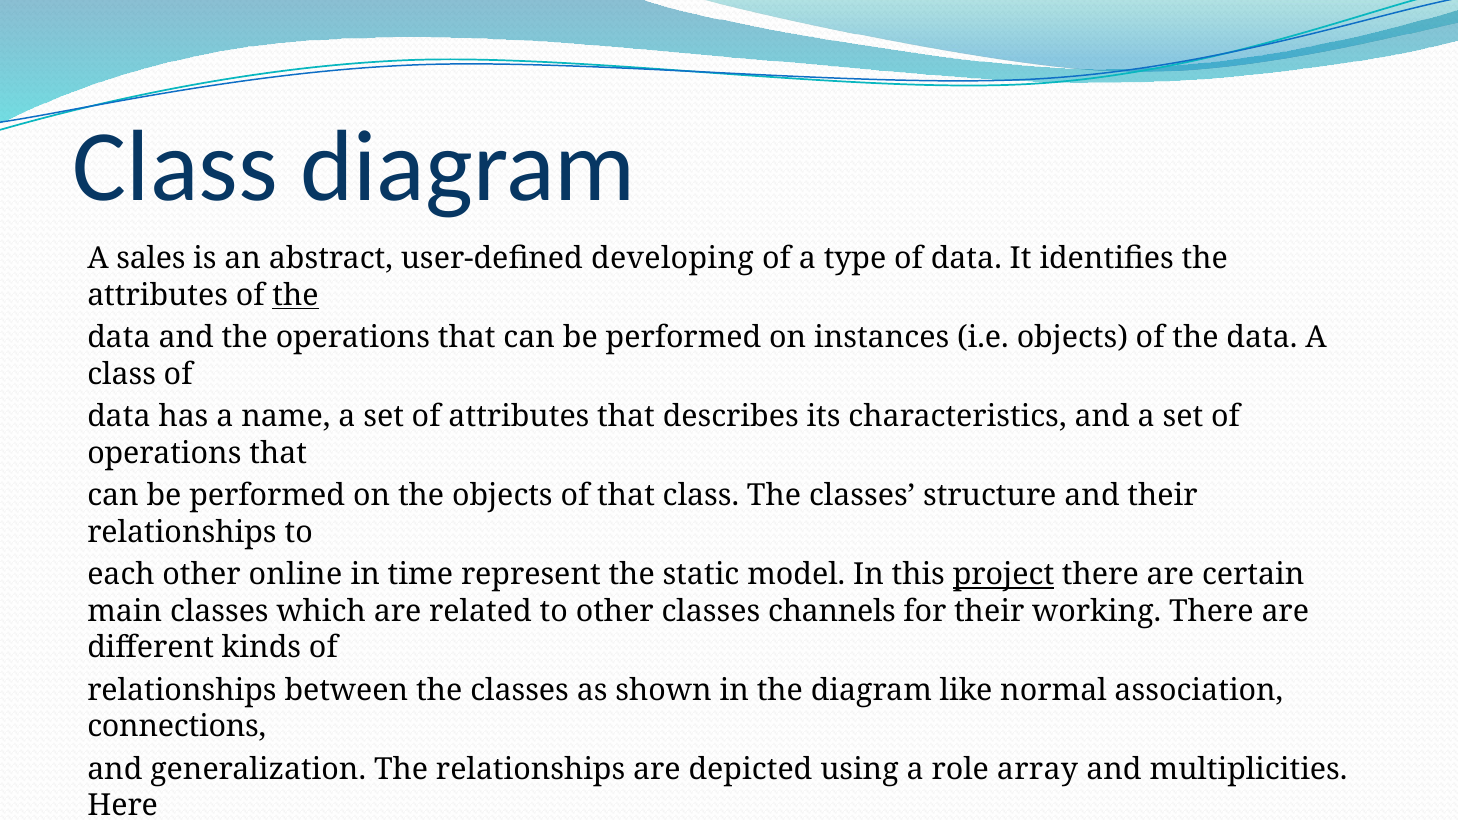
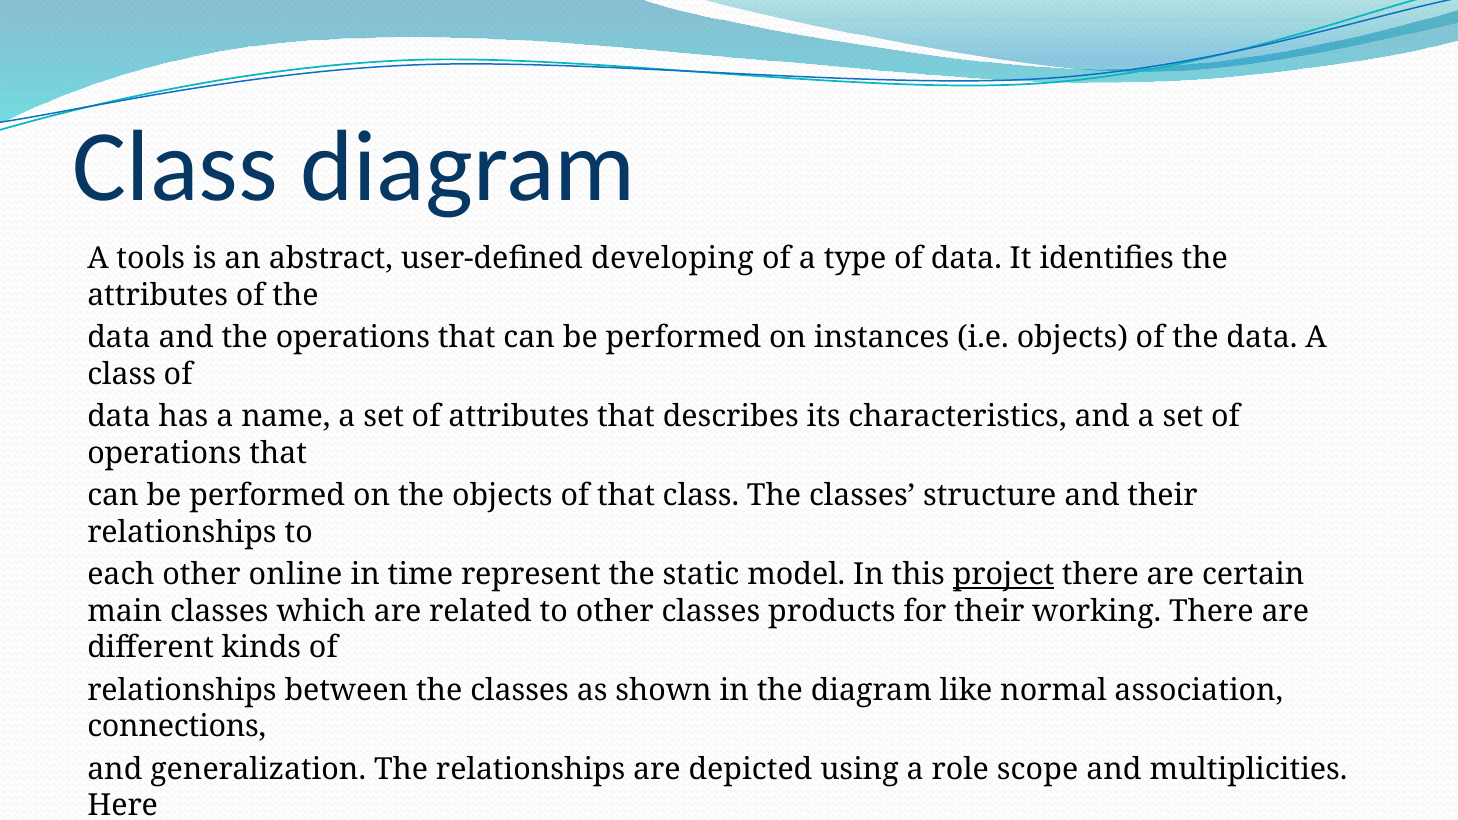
sales: sales -> tools
the at (296, 295) underline: present -> none
channels: channels -> products
array: array -> scope
